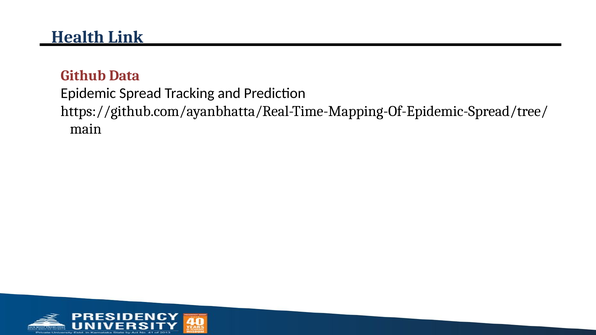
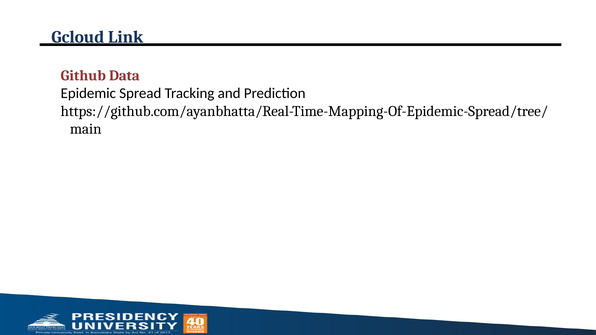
Health: Health -> Gcloud
